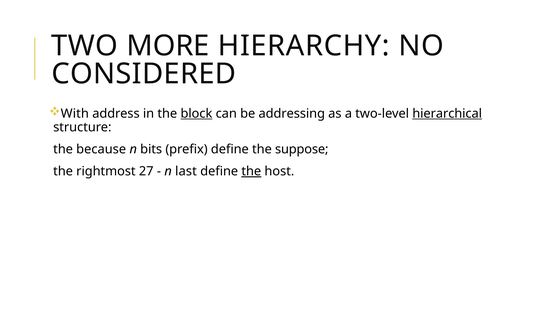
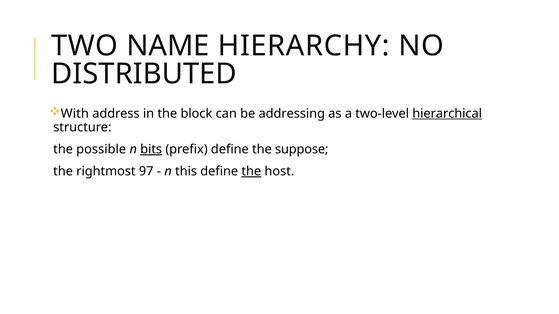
MORE: MORE -> NAME
CONSIDERED: CONSIDERED -> DISTRIBUTED
block underline: present -> none
because: because -> possible
bits underline: none -> present
27: 27 -> 97
last: last -> this
